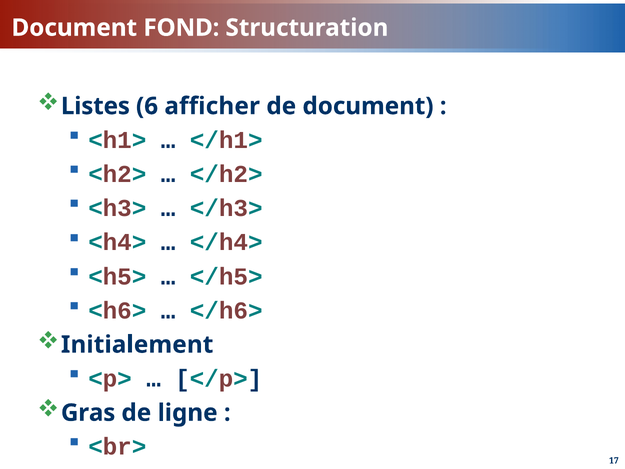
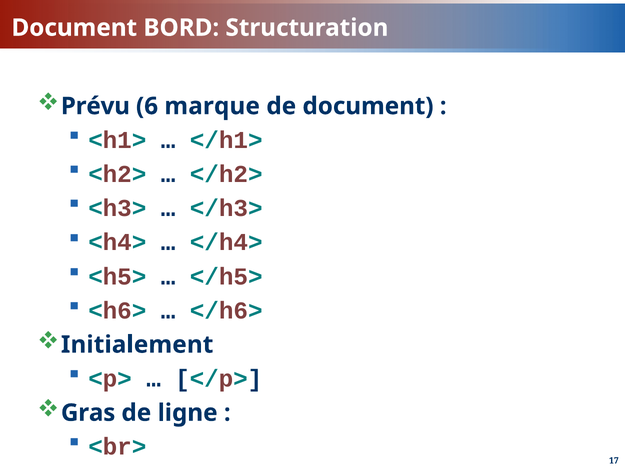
FOND: FOND -> BORD
Listes: Listes -> Prévu
afficher: afficher -> marque
